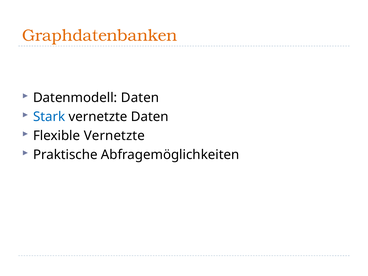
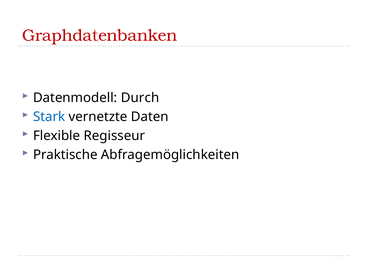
Graphdatenbanken colour: orange -> red
Datenmodell Daten: Daten -> Durch
Flexible Vernetzte: Vernetzte -> Regisseur
